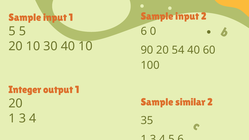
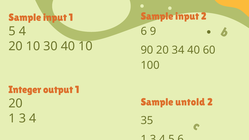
5 5: 5 -> 4
0: 0 -> 9
54: 54 -> 34
similar: similar -> untold
